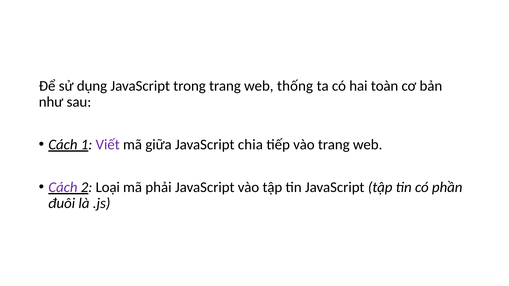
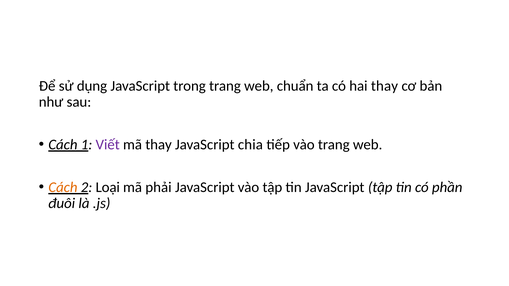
thống: thống -> chuẩn
hai toàn: toàn -> thay
mã giữa: giữa -> thay
Cách at (63, 187) colour: purple -> orange
